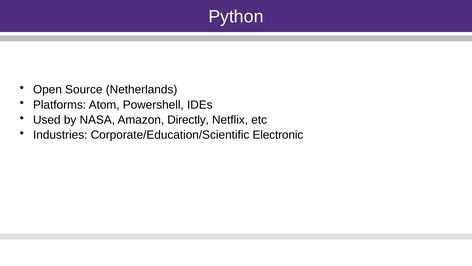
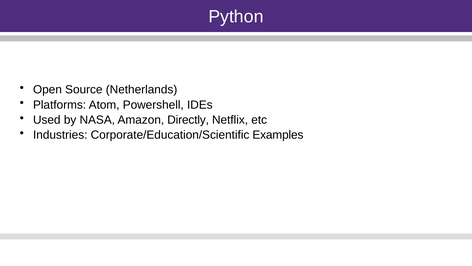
Electronic: Electronic -> Examples
